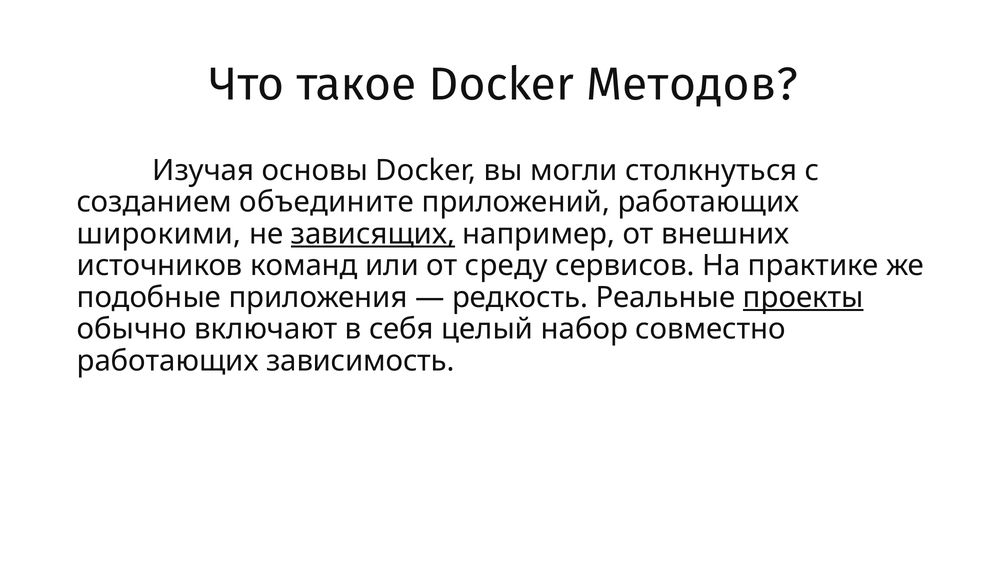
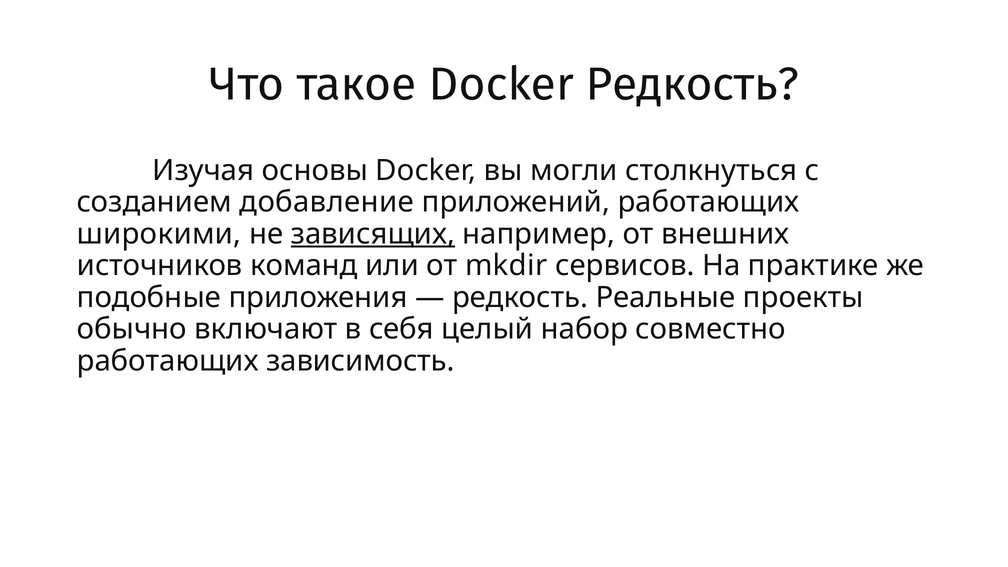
Docker Методов: Методов -> Редкость
объедините: объедините -> добавление
среду: среду -> mkdir
проекты underline: present -> none
